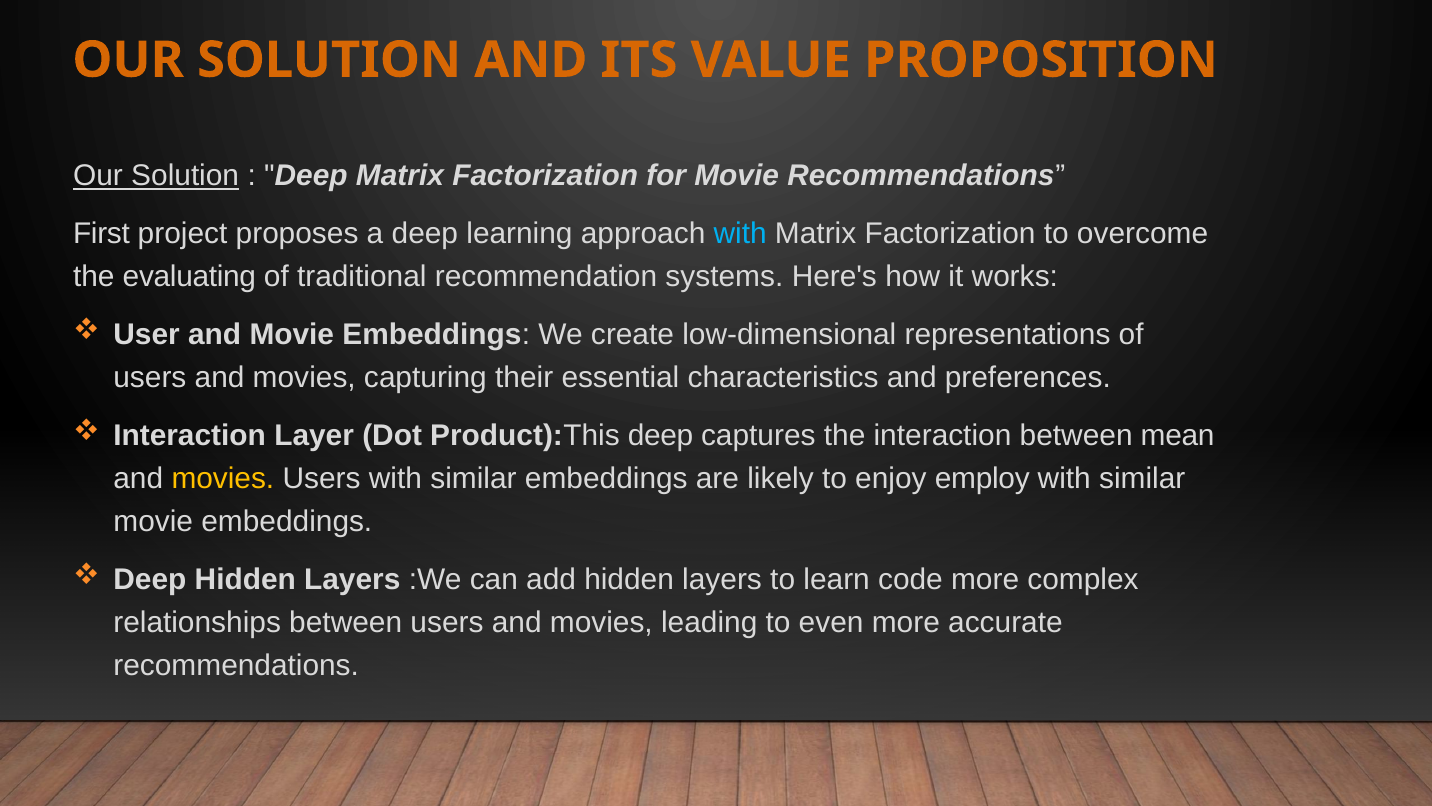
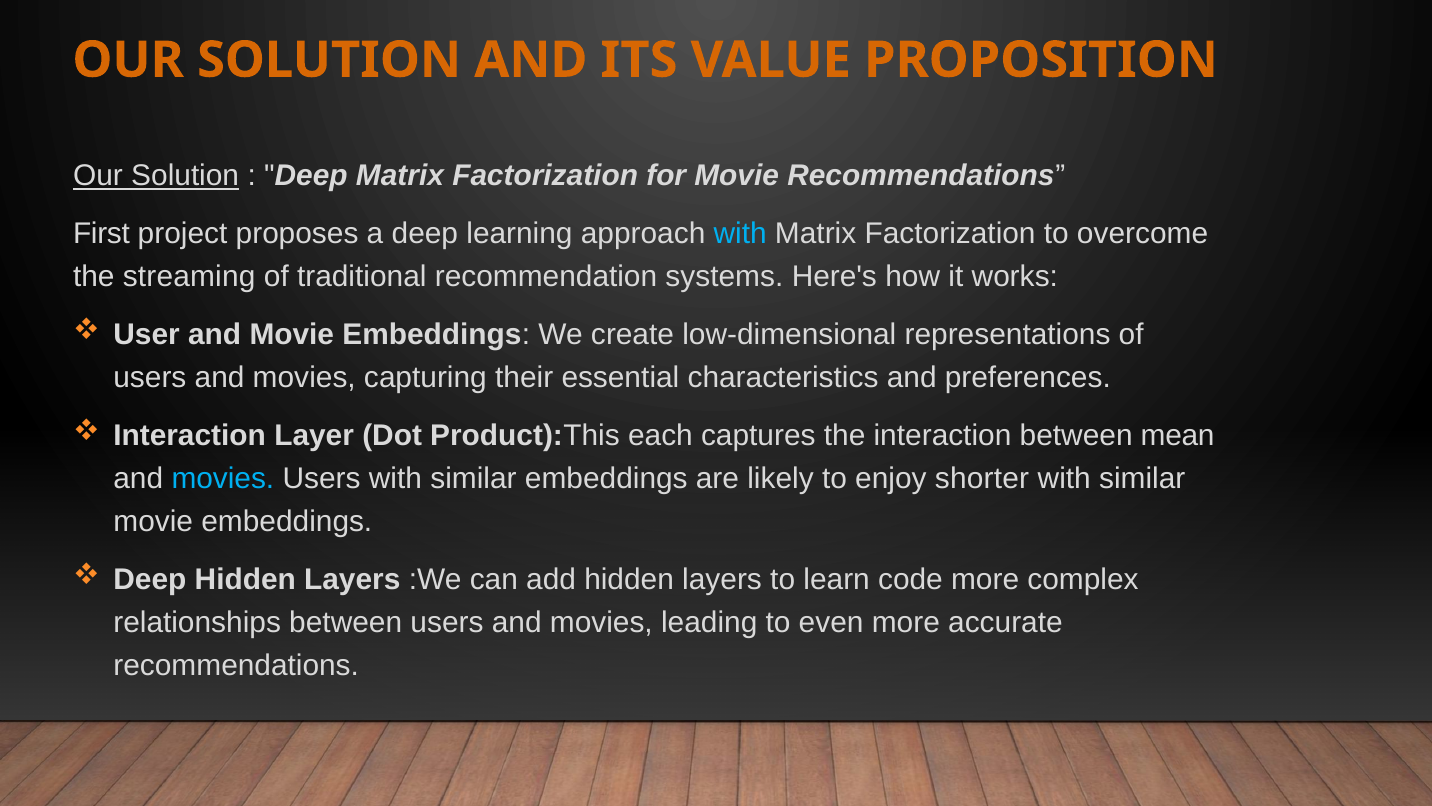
evaluating: evaluating -> streaming
Product):This deep: deep -> each
movies at (223, 478) colour: yellow -> light blue
employ: employ -> shorter
